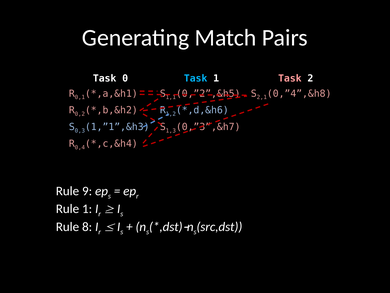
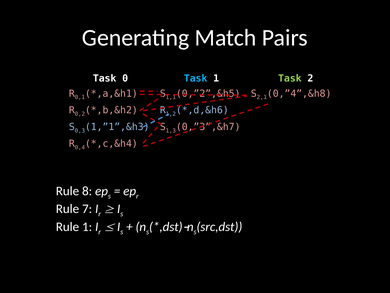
Task at (290, 78) colour: pink -> light green
9: 9 -> 8
Rule 1: 1 -> 7
Rule 8: 8 -> 1
